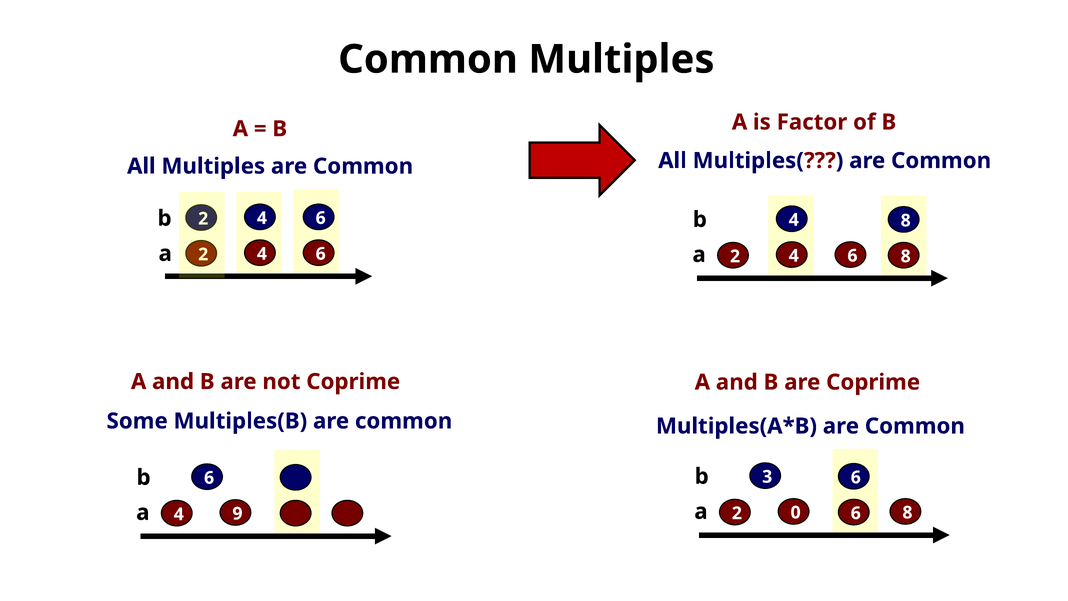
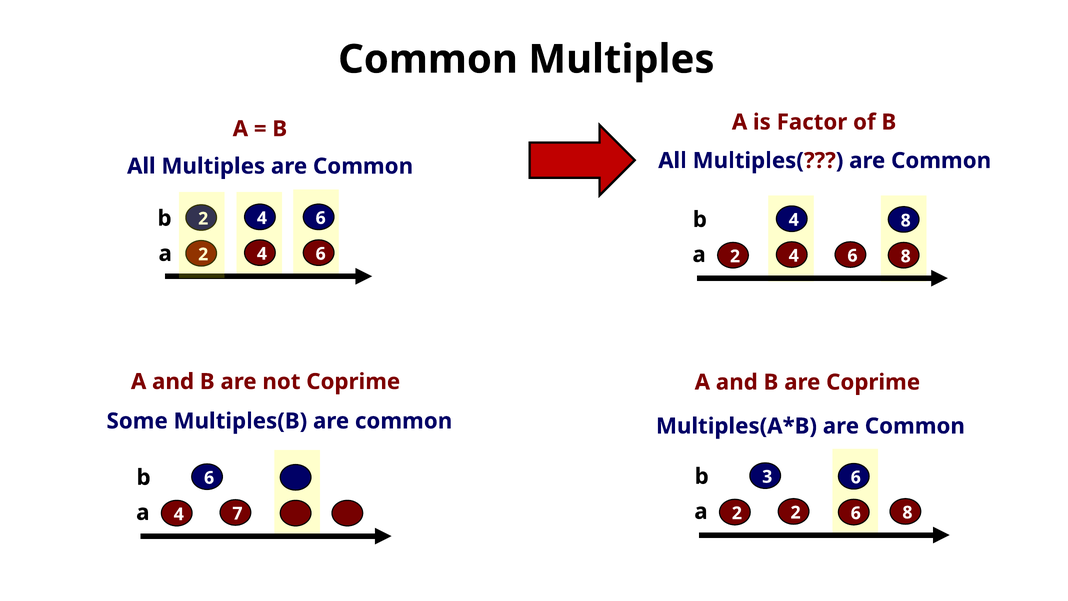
0 at (796, 512): 0 -> 2
9: 9 -> 7
